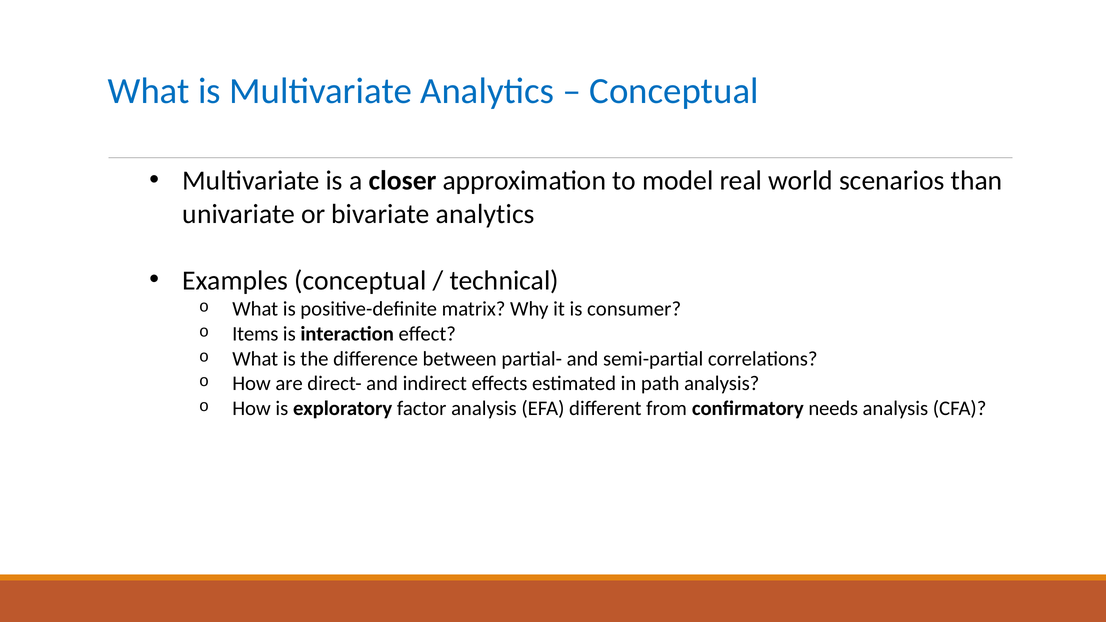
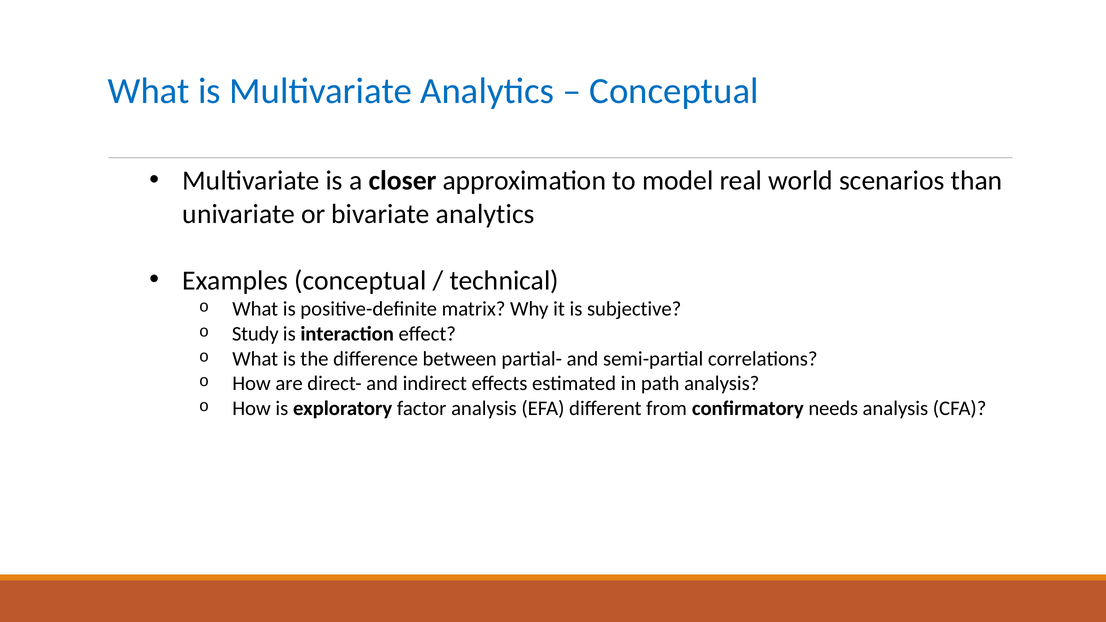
consumer: consumer -> subjective
Items: Items -> Study
